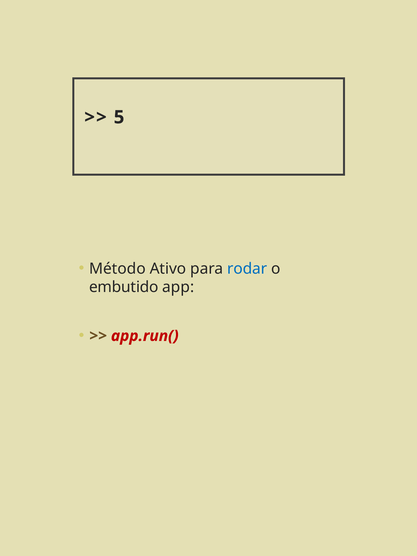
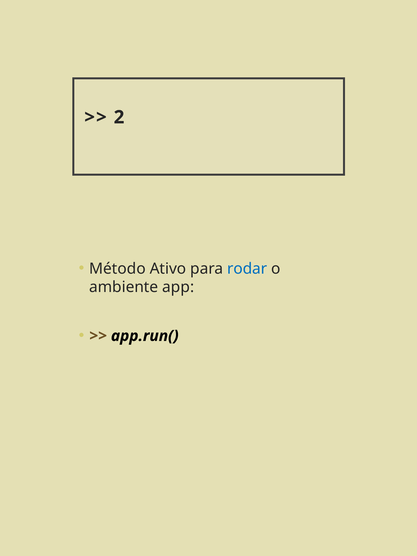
5: 5 -> 2
embutido: embutido -> ambiente
app.run( colour: red -> black
